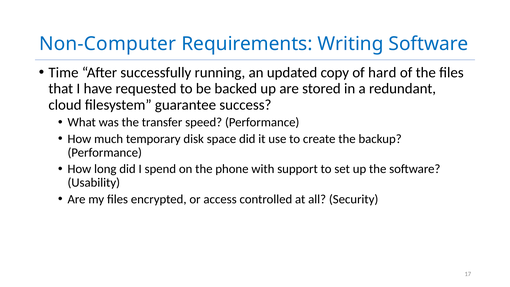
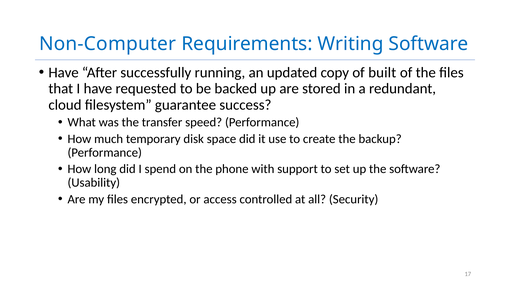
Time at (63, 73): Time -> Have
hard: hard -> built
